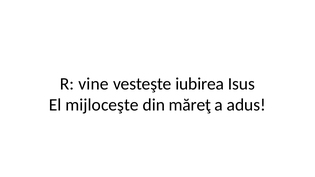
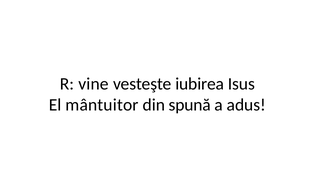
mijloceşte: mijloceşte -> mântuitor
măreţ: măreţ -> spună
